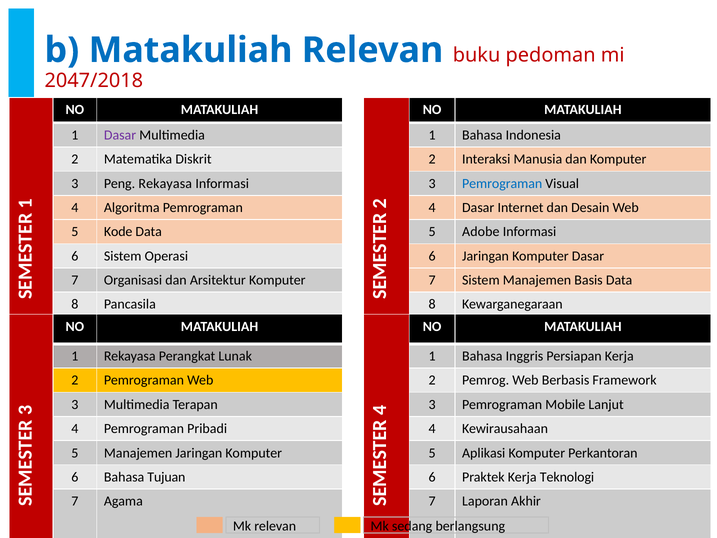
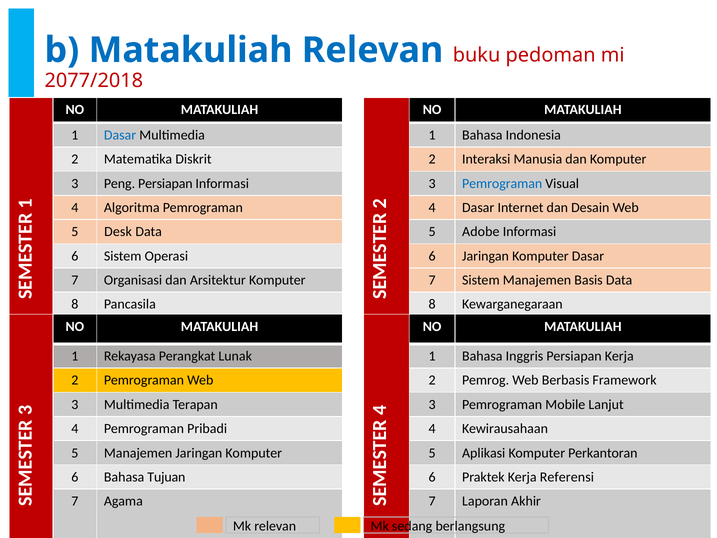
2047/2018: 2047/2018 -> 2077/2018
Dasar at (120, 135) colour: purple -> blue
Peng Rekayasa: Rekayasa -> Persiapan
Kode: Kode -> Desk
Teknologi: Teknologi -> Referensi
